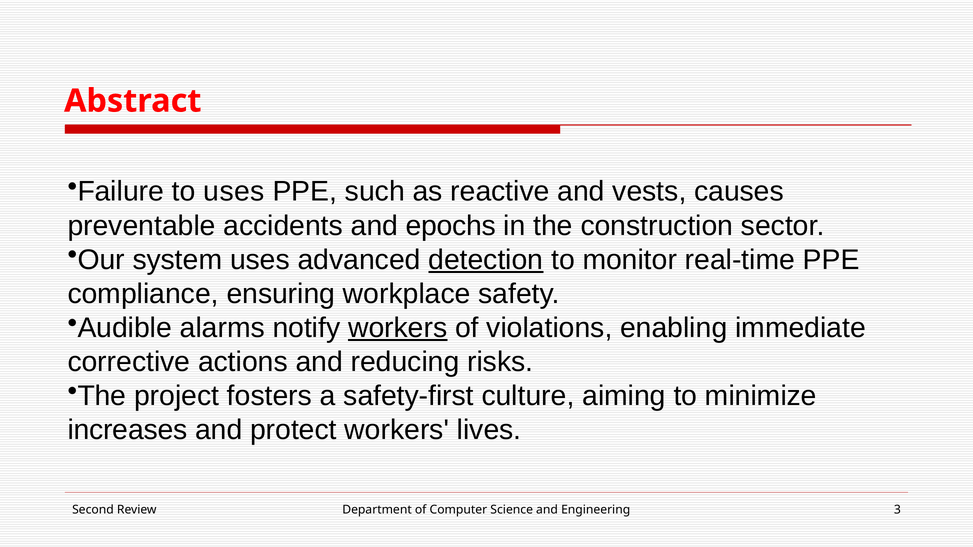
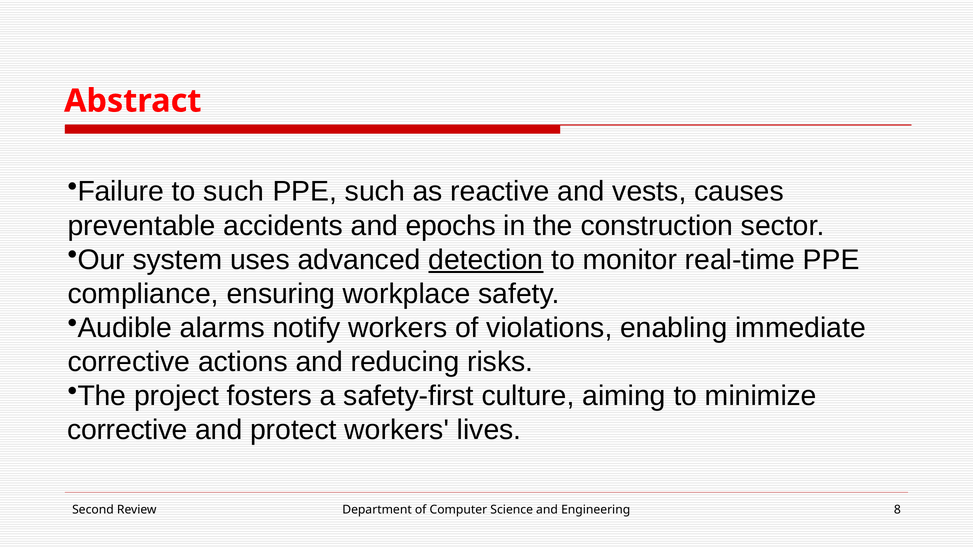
to uses: uses -> such
workers at (398, 328) underline: present -> none
increases at (127, 430): increases -> corrective
3: 3 -> 8
